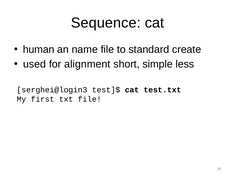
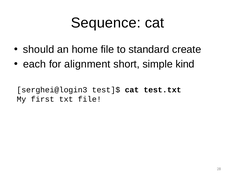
human: human -> should
name: name -> home
used: used -> each
less: less -> kind
